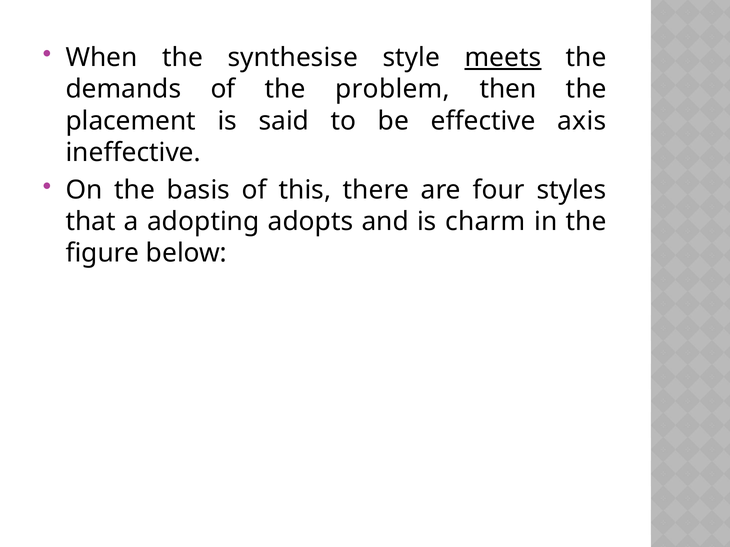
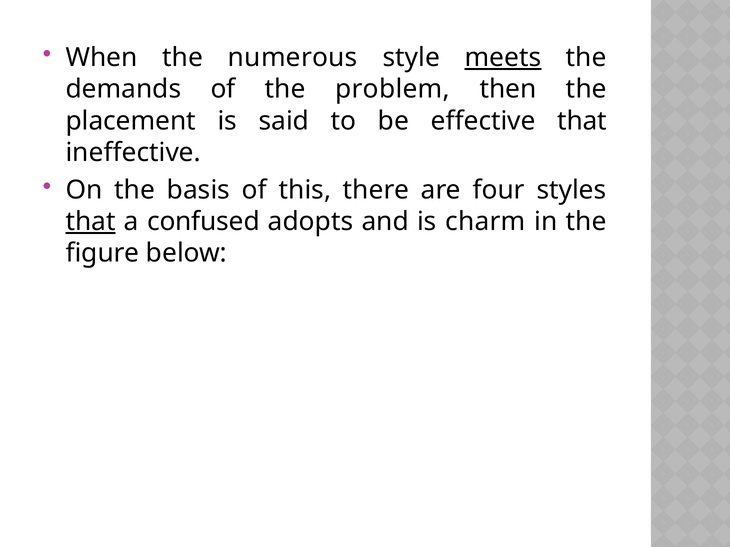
synthesise: synthesise -> numerous
effective axis: axis -> that
that at (91, 222) underline: none -> present
adopting: adopting -> confused
